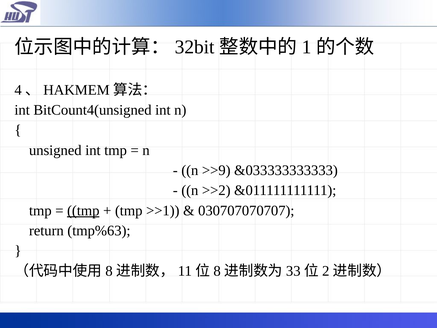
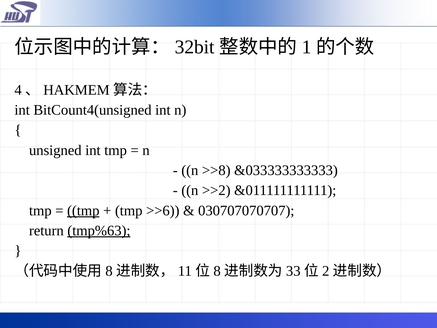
>>9: >>9 -> >>8
>>1: >>1 -> >>6
tmp%63 underline: none -> present
